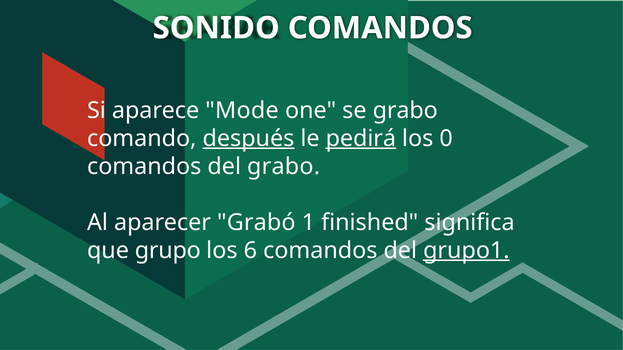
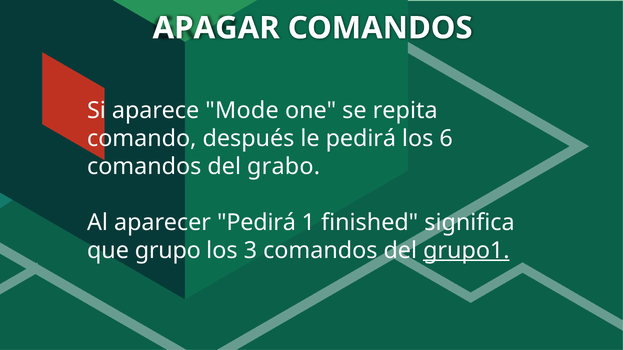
SONIDO: SONIDO -> APAGAR
se grabo: grabo -> repita
después underline: present -> none
pedirá at (361, 139) underline: present -> none
0: 0 -> 6
aparecer Grabó: Grabó -> Pedirá
6: 6 -> 3
